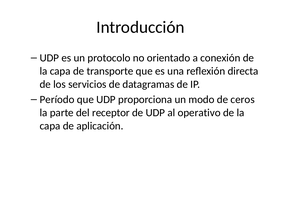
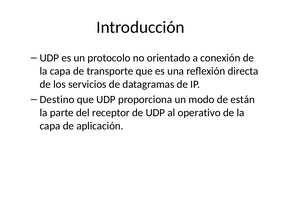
Período: Período -> Destino
ceros: ceros -> están
